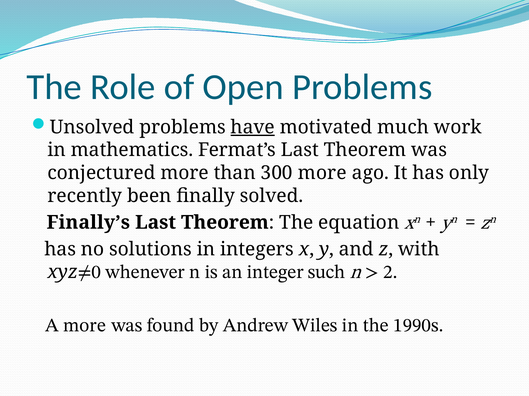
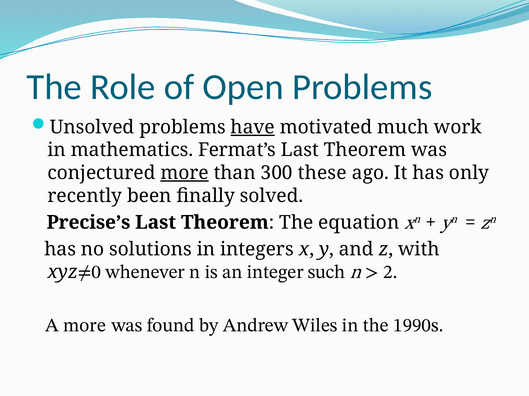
more at (185, 173) underline: none -> present
300 more: more -> these
Finally’s: Finally’s -> Precise’s
